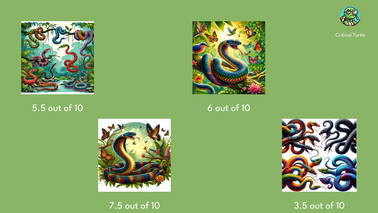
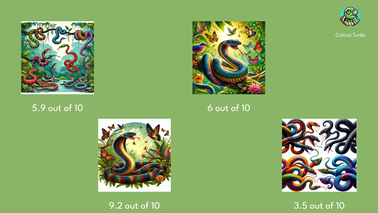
5.5: 5.5 -> 5.9
7.5: 7.5 -> 9.2
